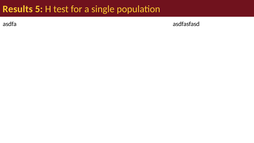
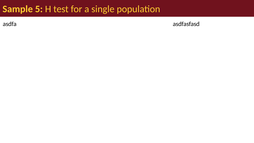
Results: Results -> Sample
